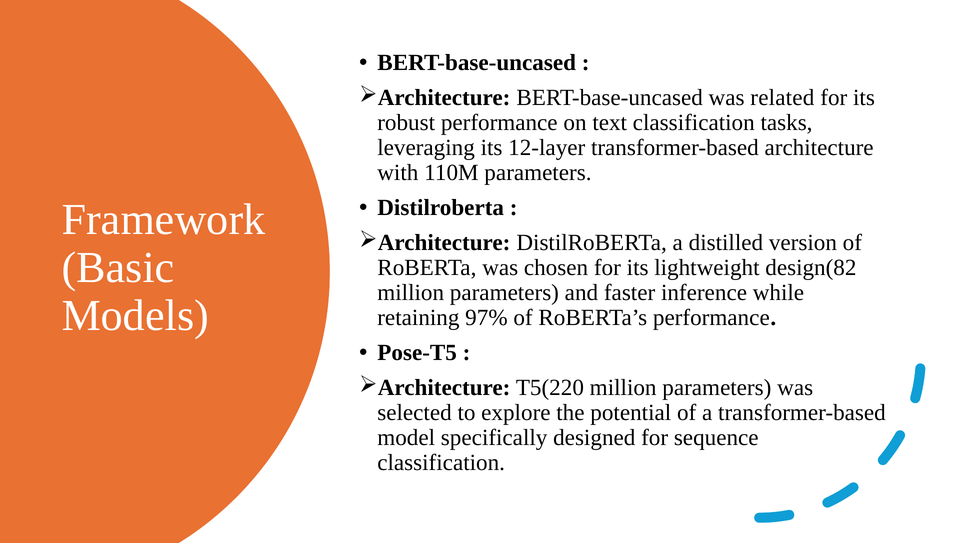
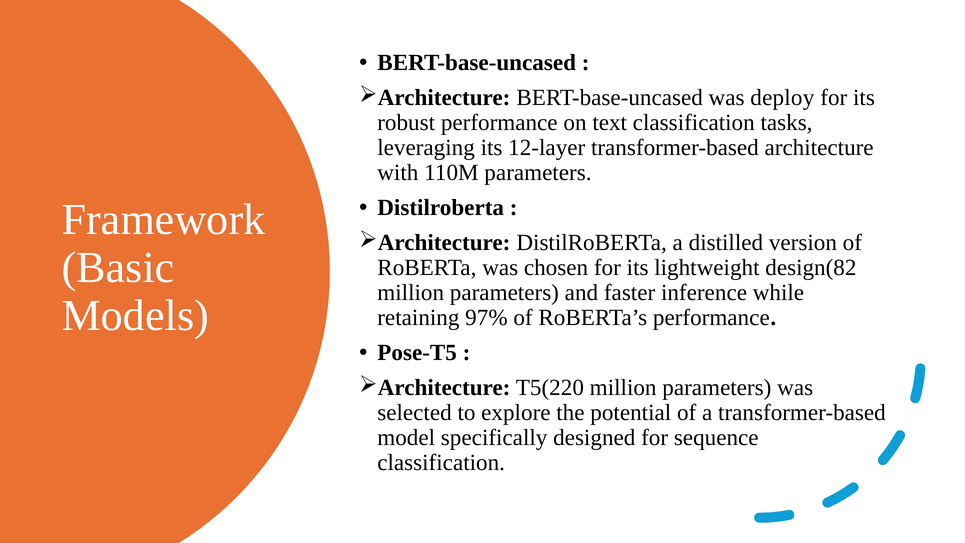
related: related -> deploy
